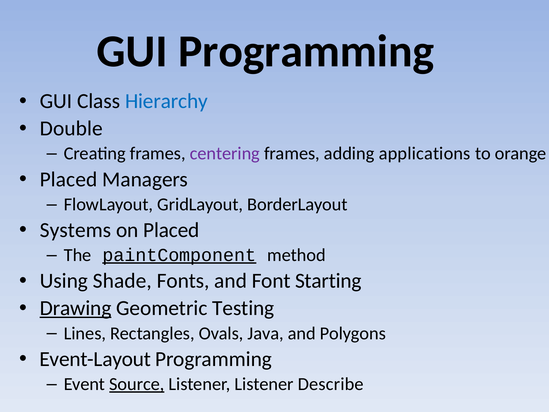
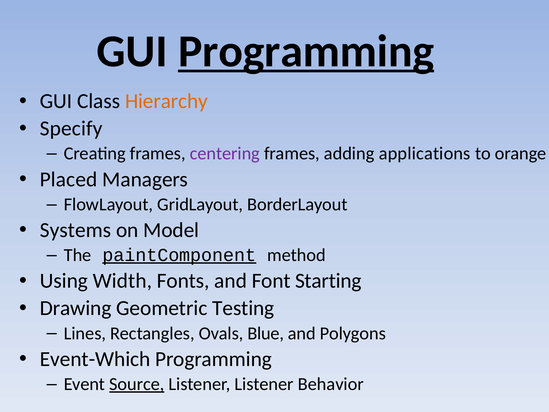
Programming at (306, 51) underline: none -> present
Hierarchy colour: blue -> orange
Double: Double -> Specify
on Placed: Placed -> Model
Shade: Shade -> Width
Drawing underline: present -> none
Java: Java -> Blue
Event-Layout: Event-Layout -> Event-Which
Describe: Describe -> Behavior
